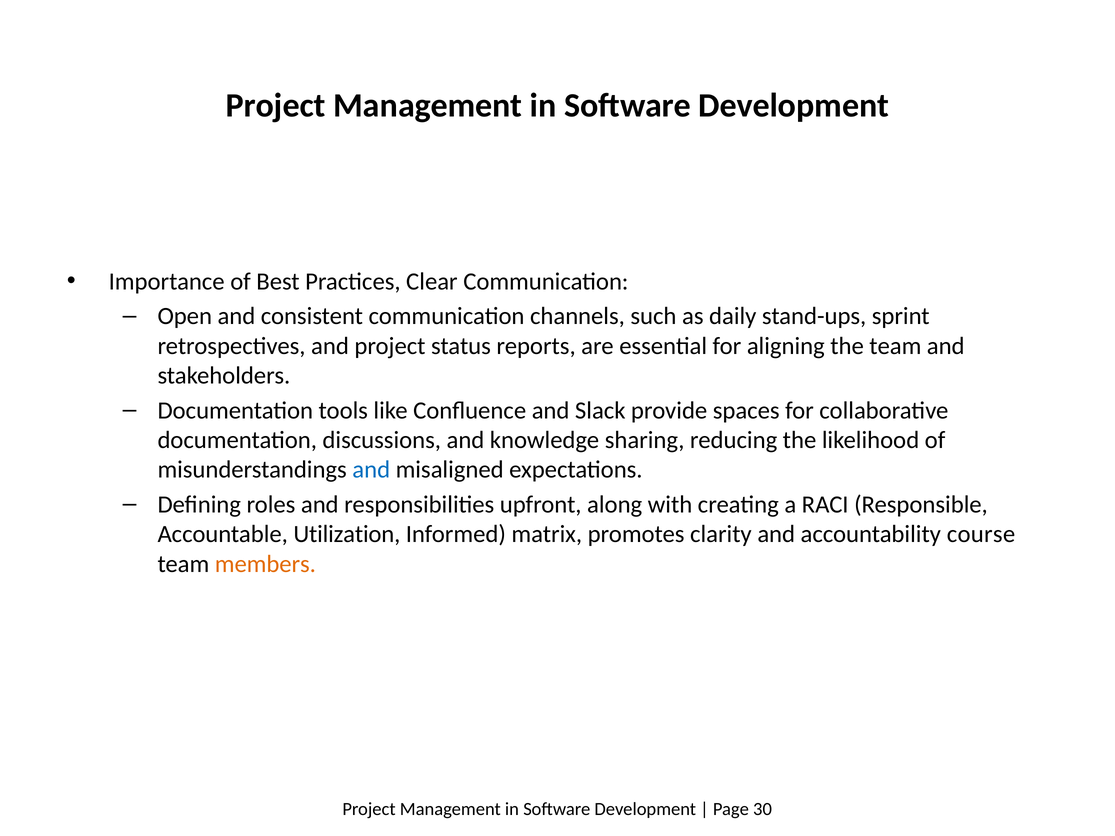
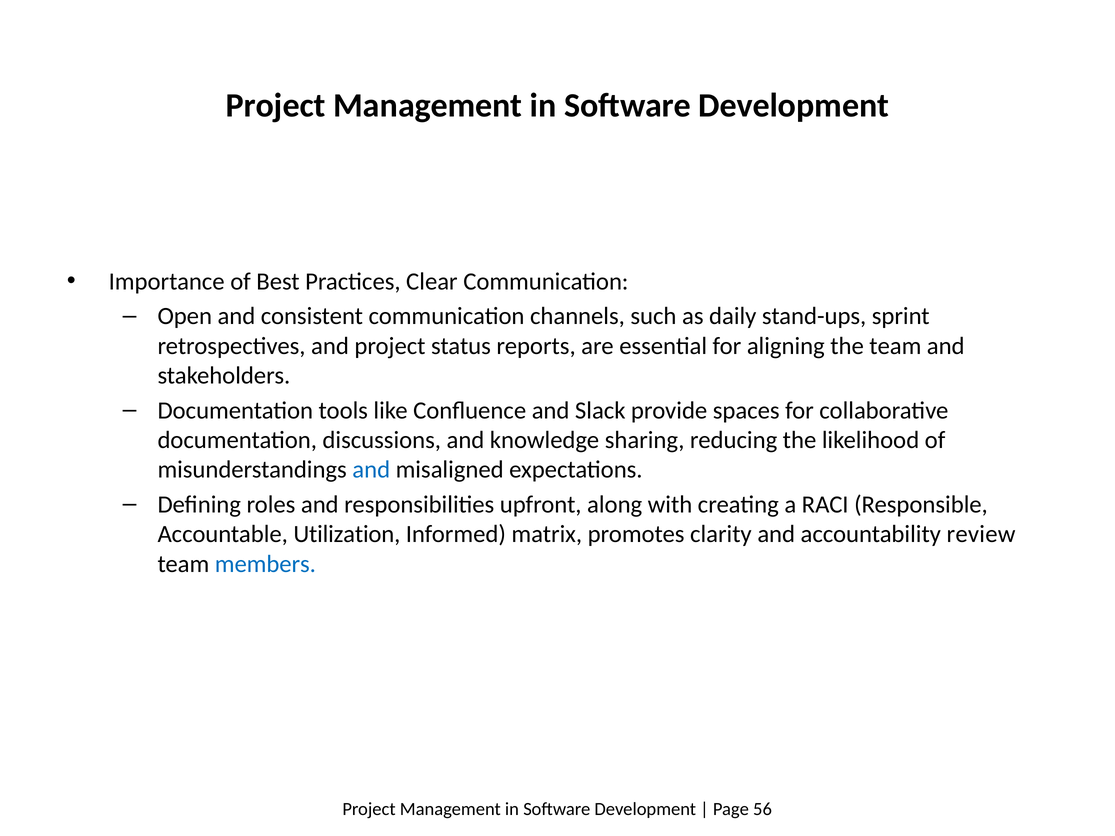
course: course -> review
members colour: orange -> blue
30: 30 -> 56
